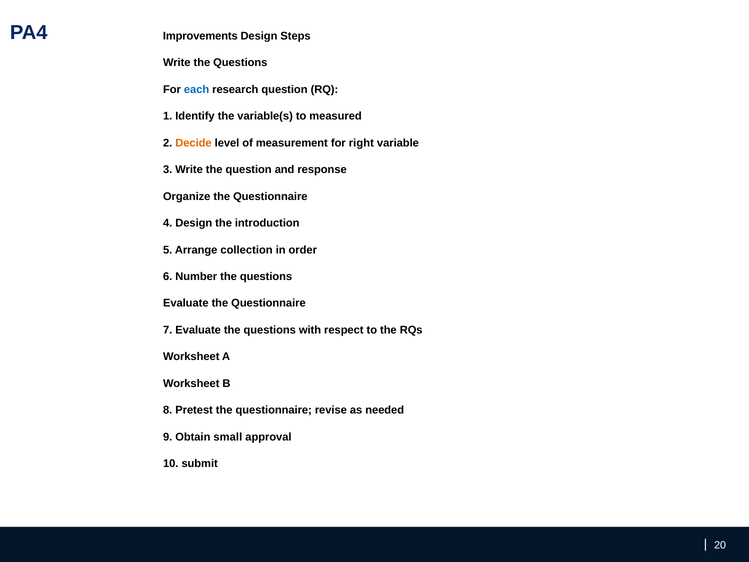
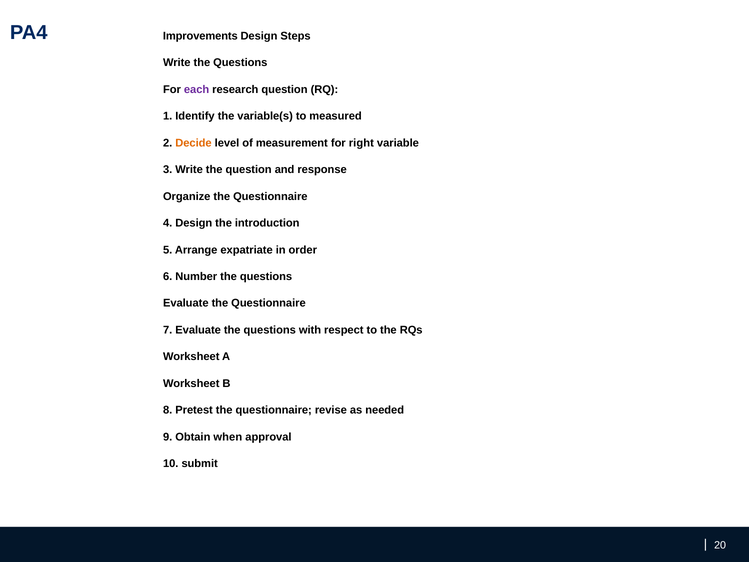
each colour: blue -> purple
collection: collection -> expatriate
small: small -> when
